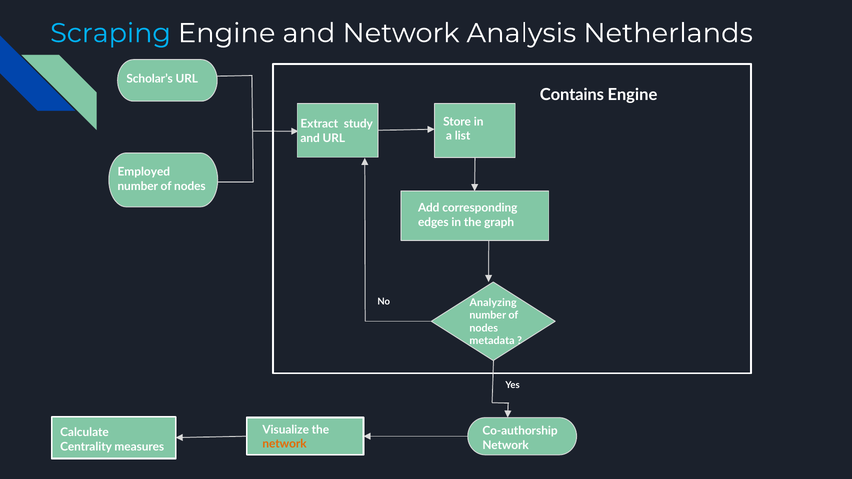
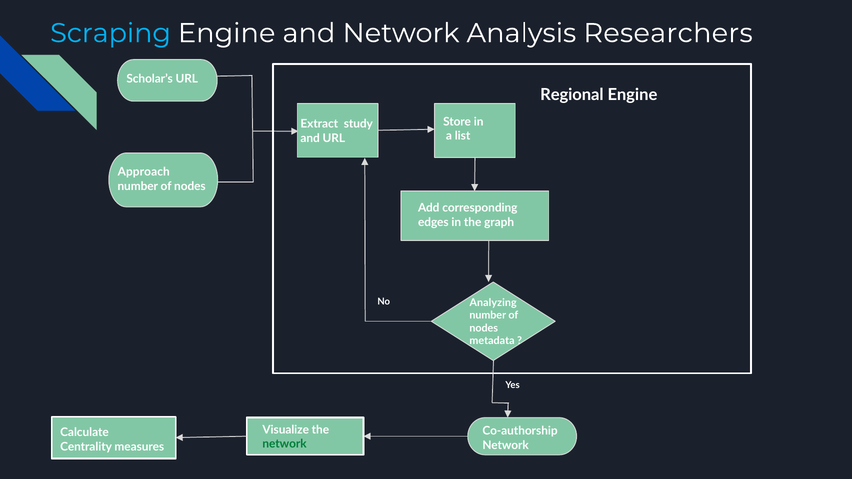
Netherlands: Netherlands -> Researchers
Contains: Contains -> Regional
Employed: Employed -> Approach
network at (285, 444) colour: orange -> green
